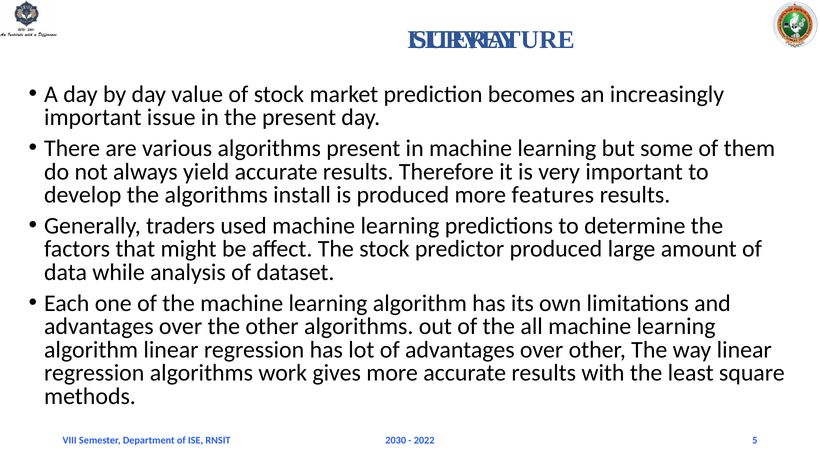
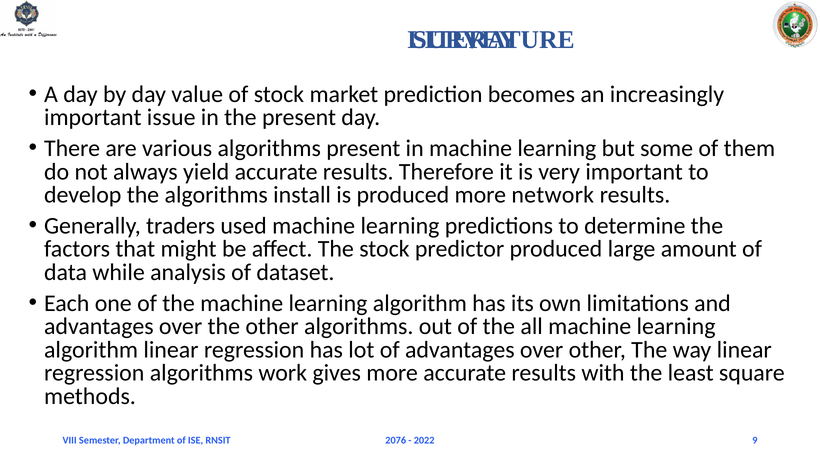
features: features -> network
2030: 2030 -> 2076
5: 5 -> 9
